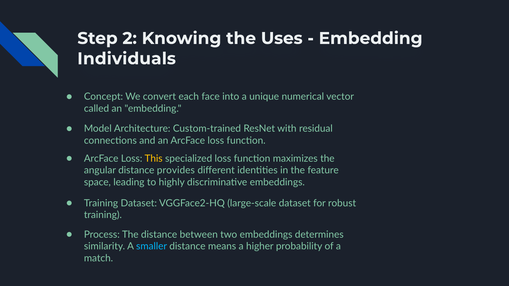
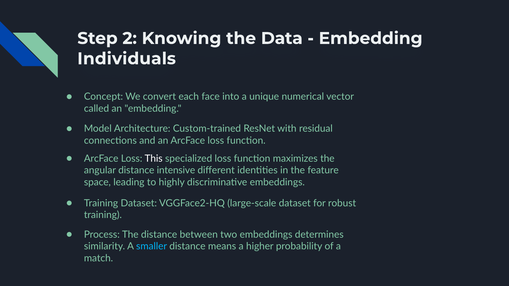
Uses: Uses -> Data
This colour: yellow -> white
provides: provides -> intensive
